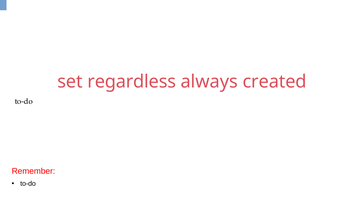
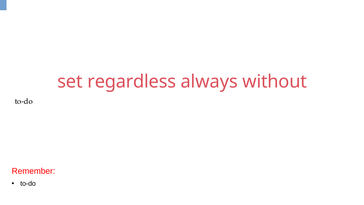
created: created -> without
